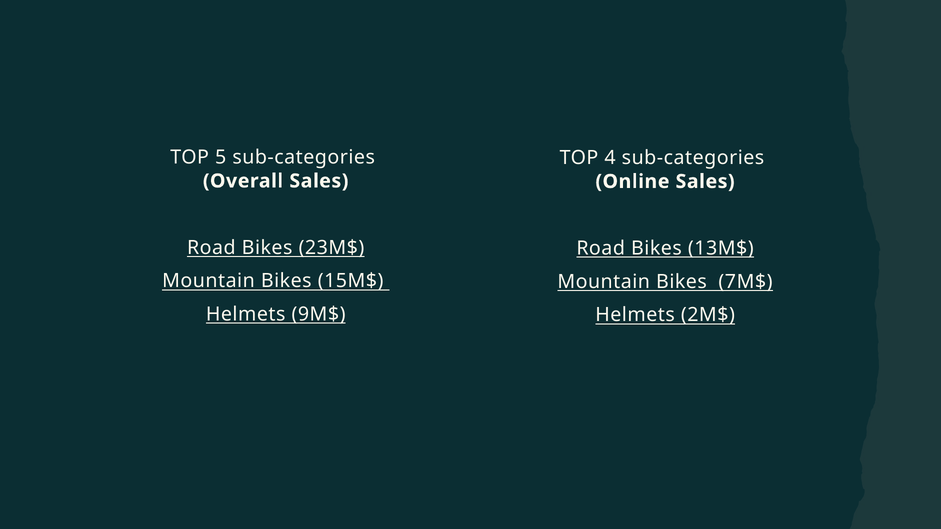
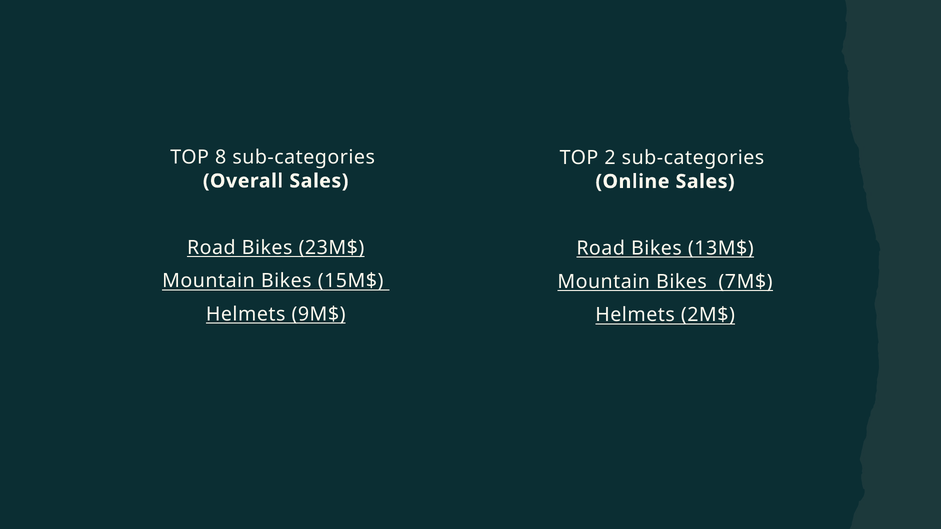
5: 5 -> 8
4: 4 -> 2
